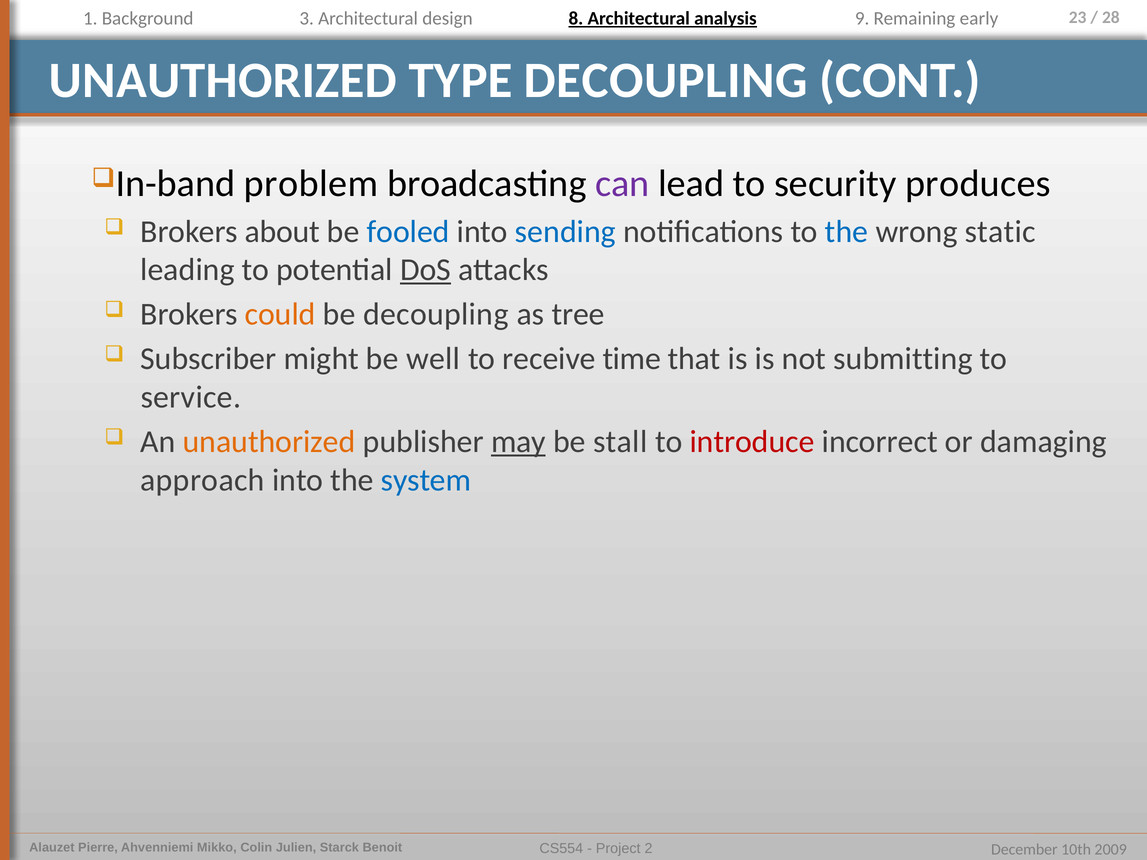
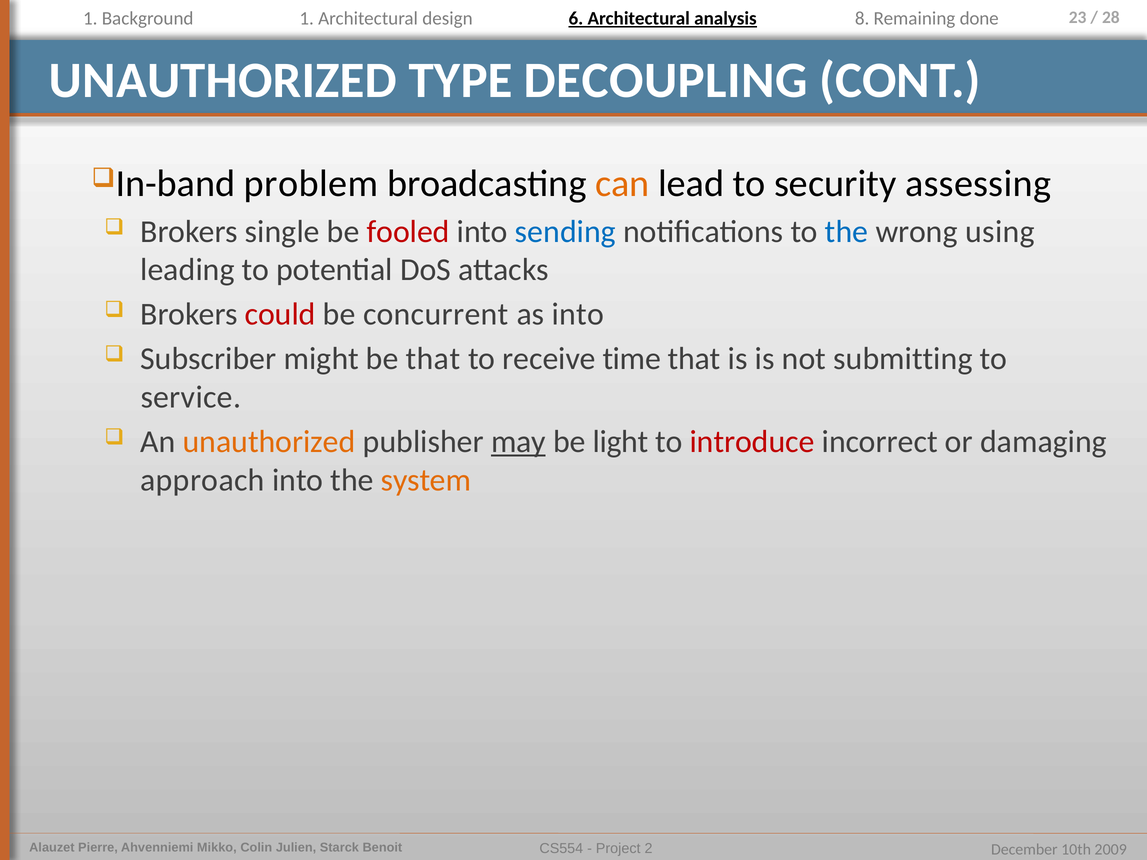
Background 3: 3 -> 1
8: 8 -> 6
9: 9 -> 8
early: early -> done
can colour: purple -> orange
produces: produces -> assessing
about: about -> single
fooled colour: blue -> red
static: static -> using
DoS underline: present -> none
could colour: orange -> red
be decoupling: decoupling -> concurrent
as tree: tree -> into
be well: well -> that
stall: stall -> light
system colour: blue -> orange
